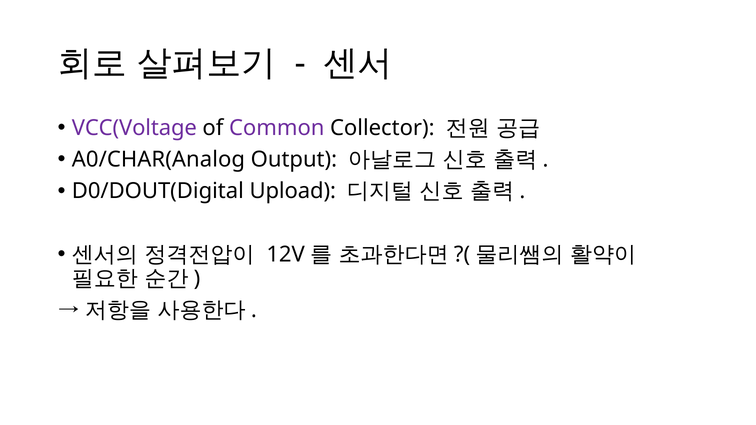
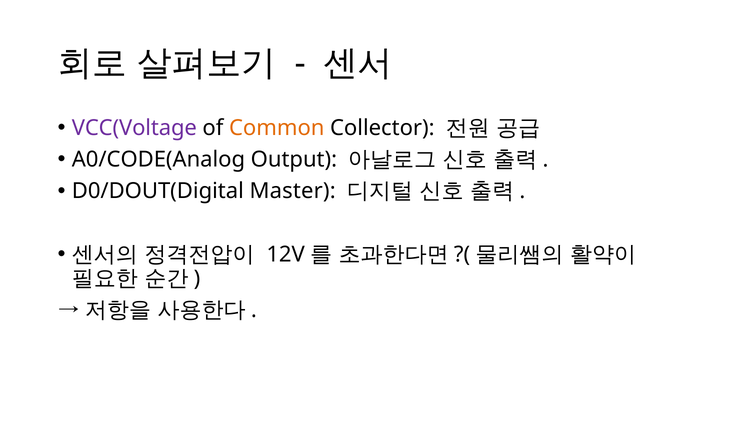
Common colour: purple -> orange
A0/CHAR(Analog: A0/CHAR(Analog -> A0/CODE(Analog
Upload: Upload -> Master
